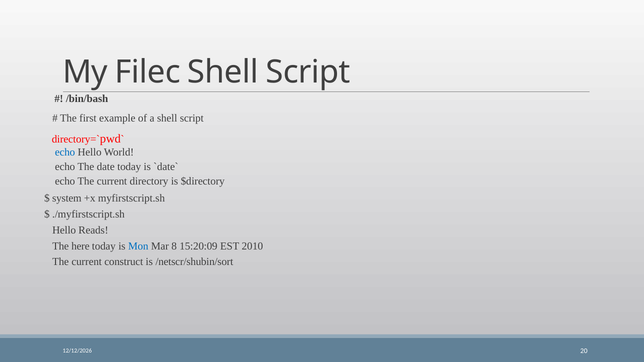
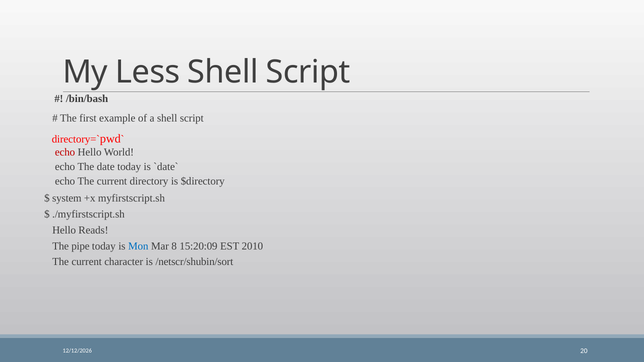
Filec: Filec -> Less
echo at (65, 152) colour: blue -> red
here: here -> pipe
construct: construct -> character
